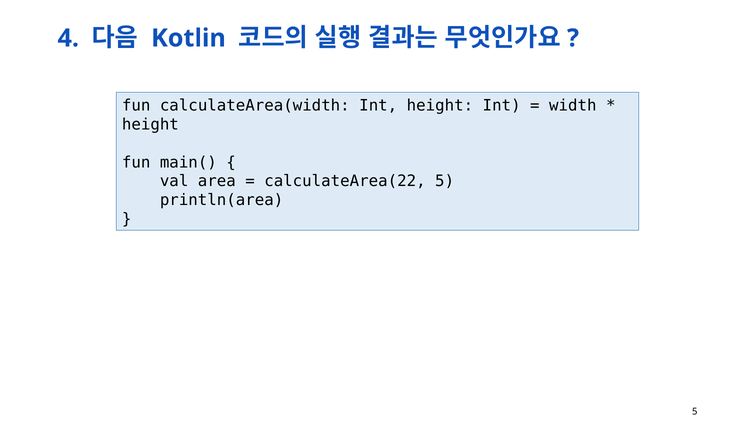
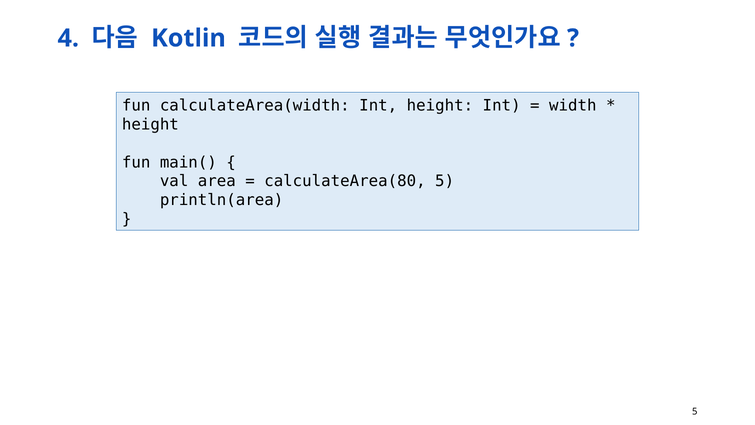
calculateArea(22: calculateArea(22 -> calculateArea(80
